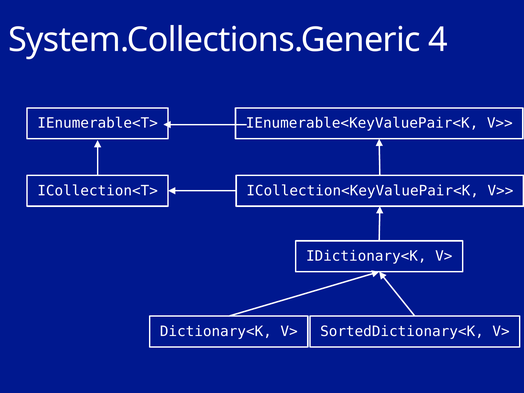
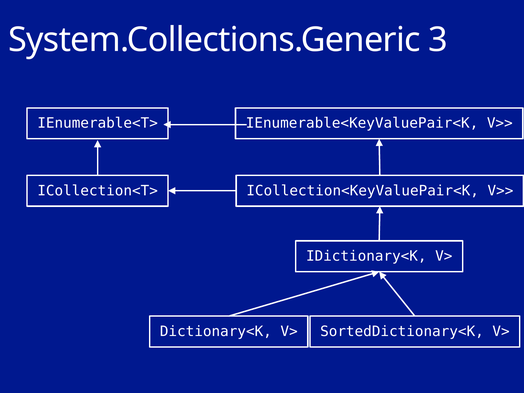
4: 4 -> 3
